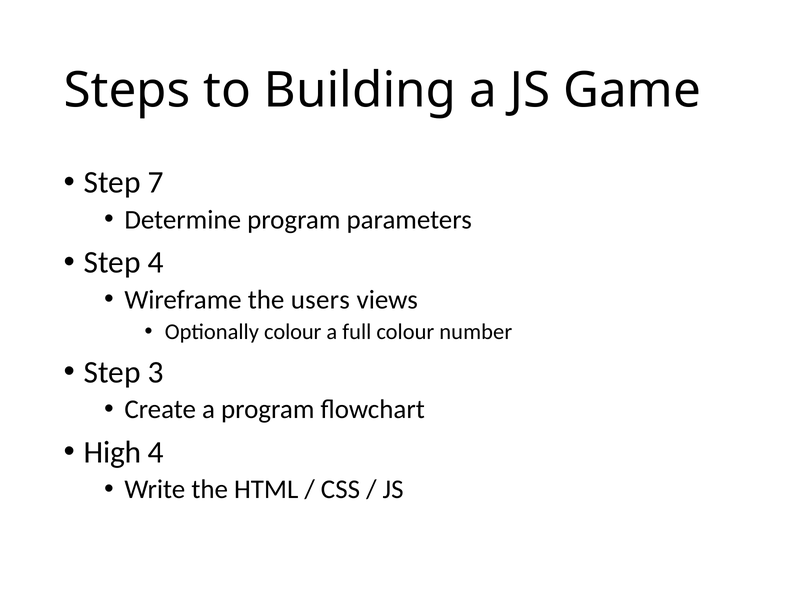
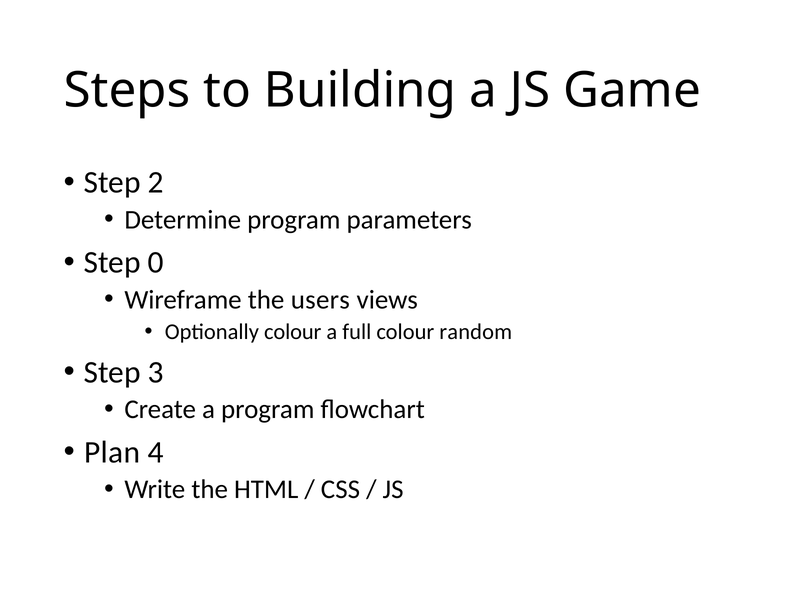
7: 7 -> 2
Step 4: 4 -> 0
number: number -> random
High: High -> Plan
